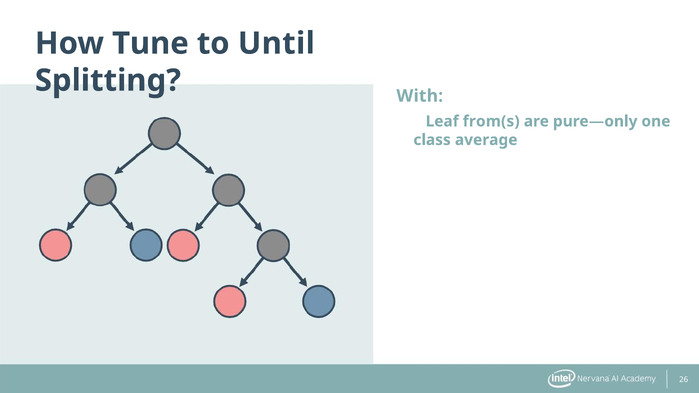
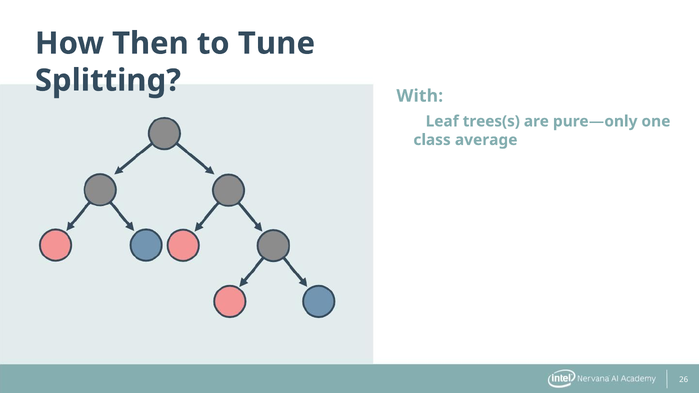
Tune: Tune -> Then
Until: Until -> Tune
from(s: from(s -> trees(s
